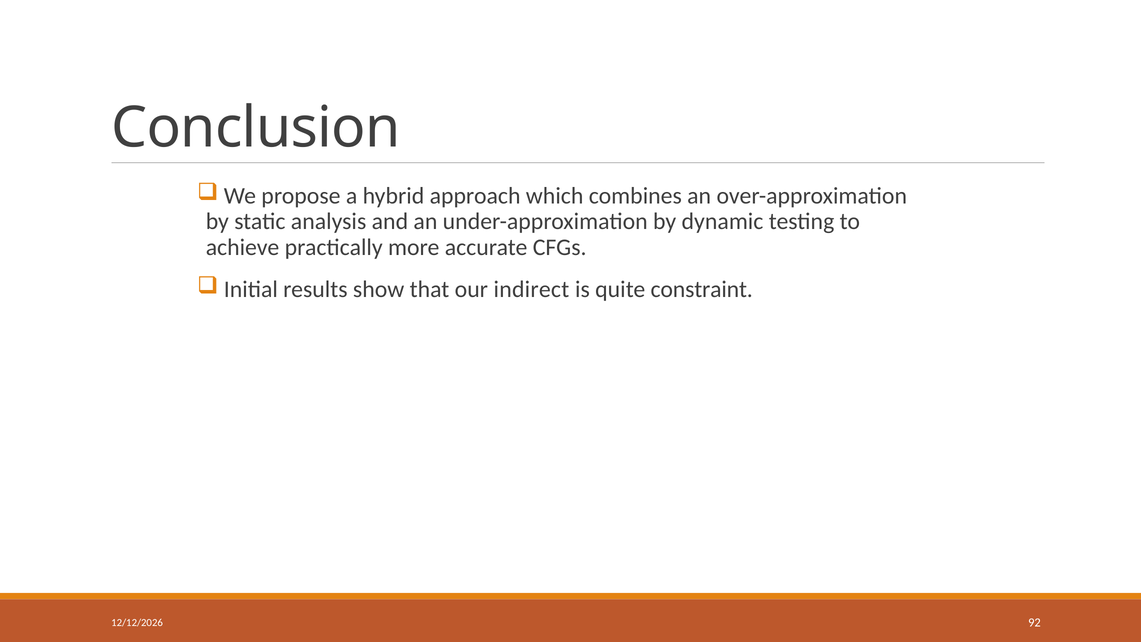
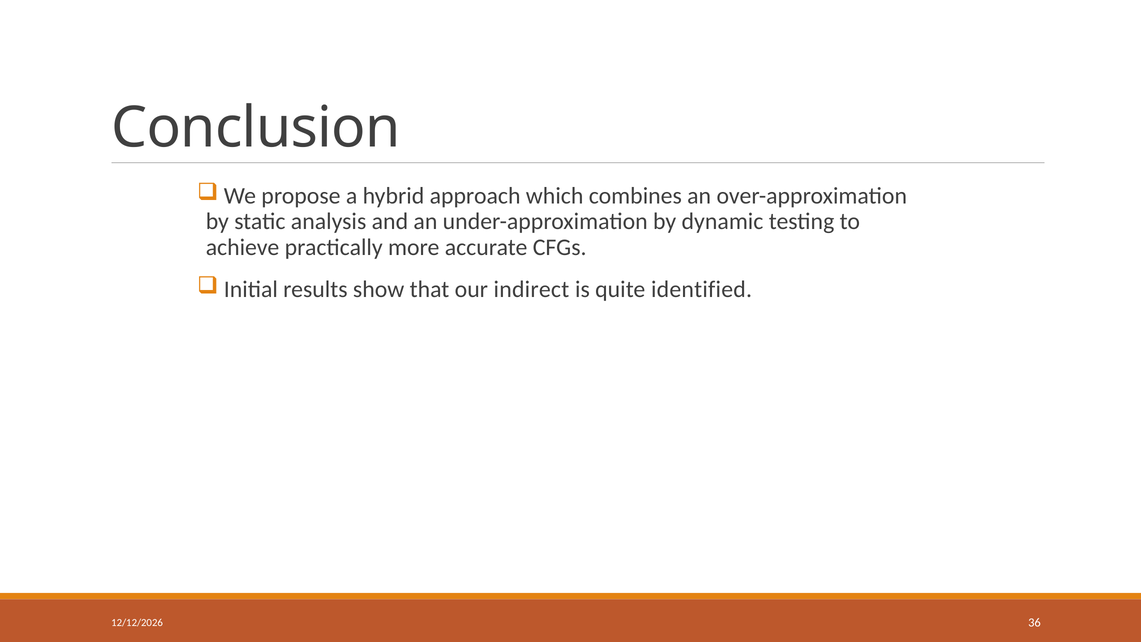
constraint: constraint -> identified
92: 92 -> 36
